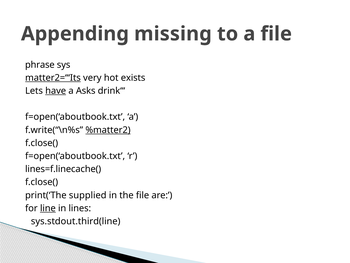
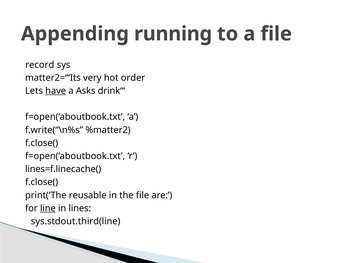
missing: missing -> running
phrase: phrase -> record
matter2=‘‘‘Its underline: present -> none
exists: exists -> order
%matter2 underline: present -> none
supplied: supplied -> reusable
